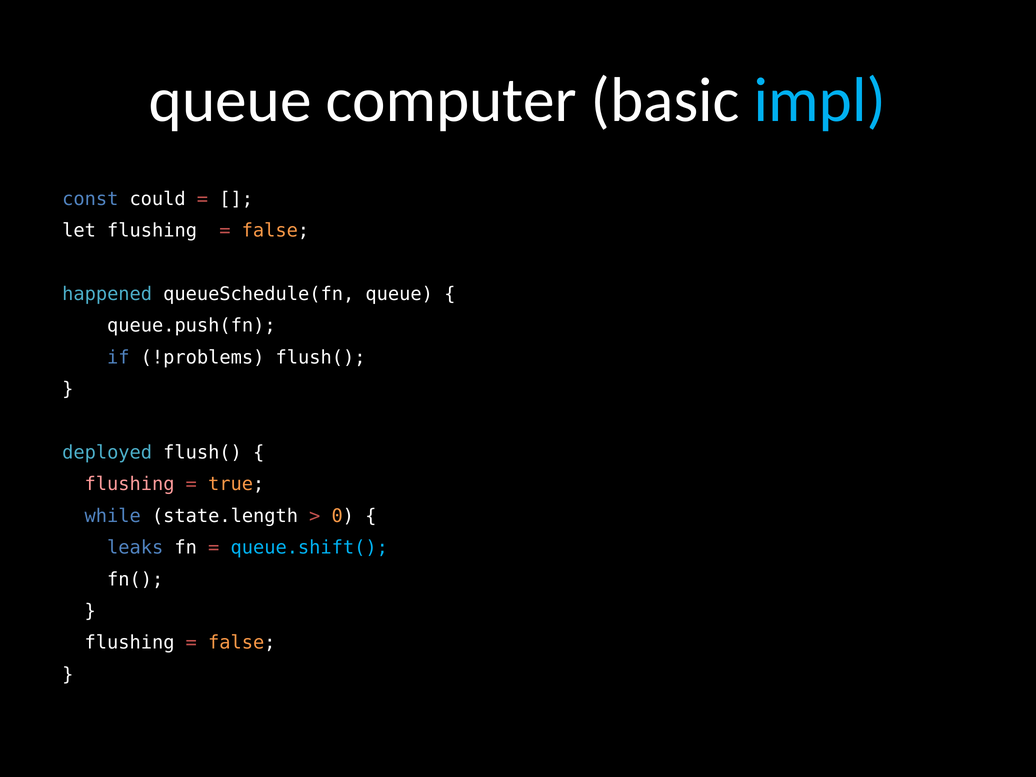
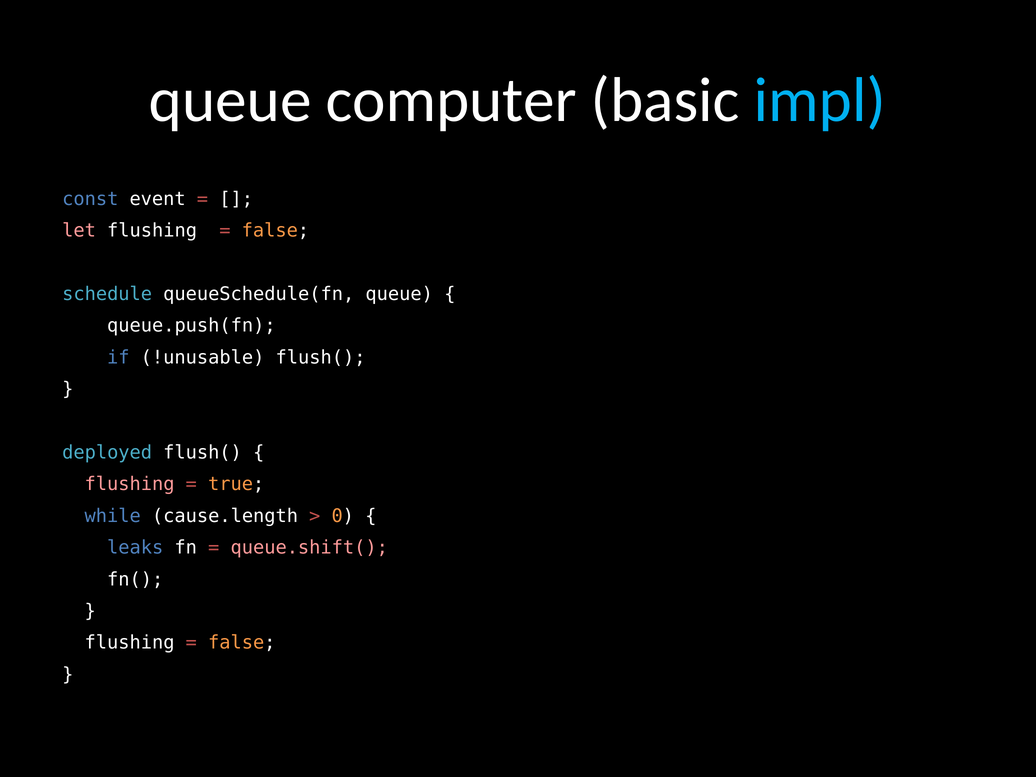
could: could -> event
let colour: white -> pink
happened: happened -> schedule
!problems: !problems -> !unusable
state.length: state.length -> cause.length
queue.shift( colour: light blue -> pink
